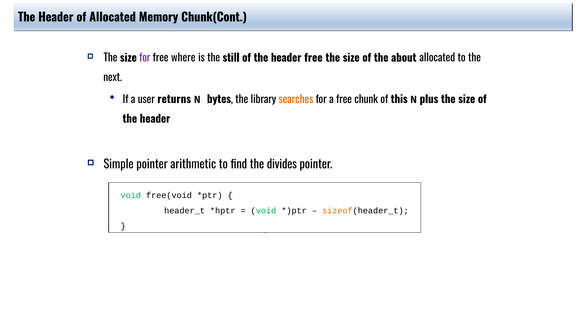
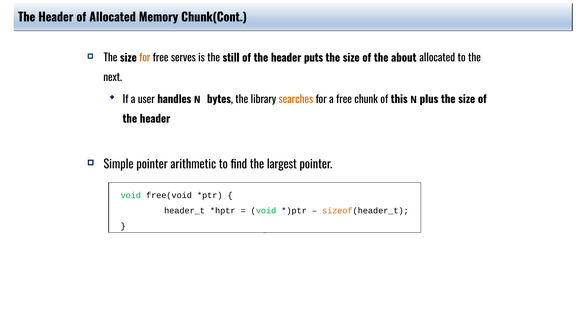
for at (145, 58) colour: purple -> orange
where: where -> serves
header free: free -> puts
returns: returns -> handles
divides: divides -> largest
